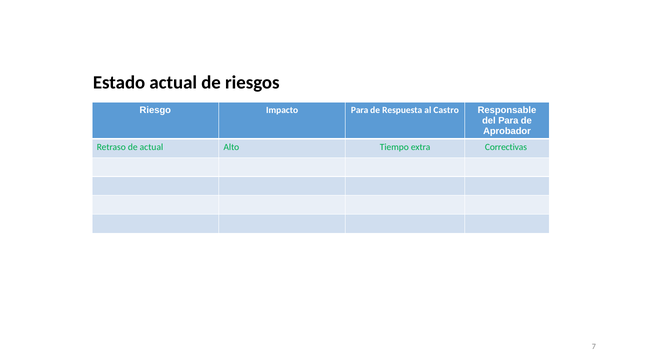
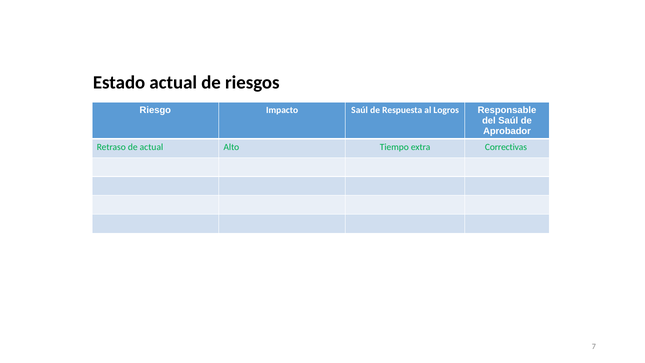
Impacto Para: Para -> Saúl
Castro: Castro -> Logros
del Para: Para -> Saúl
